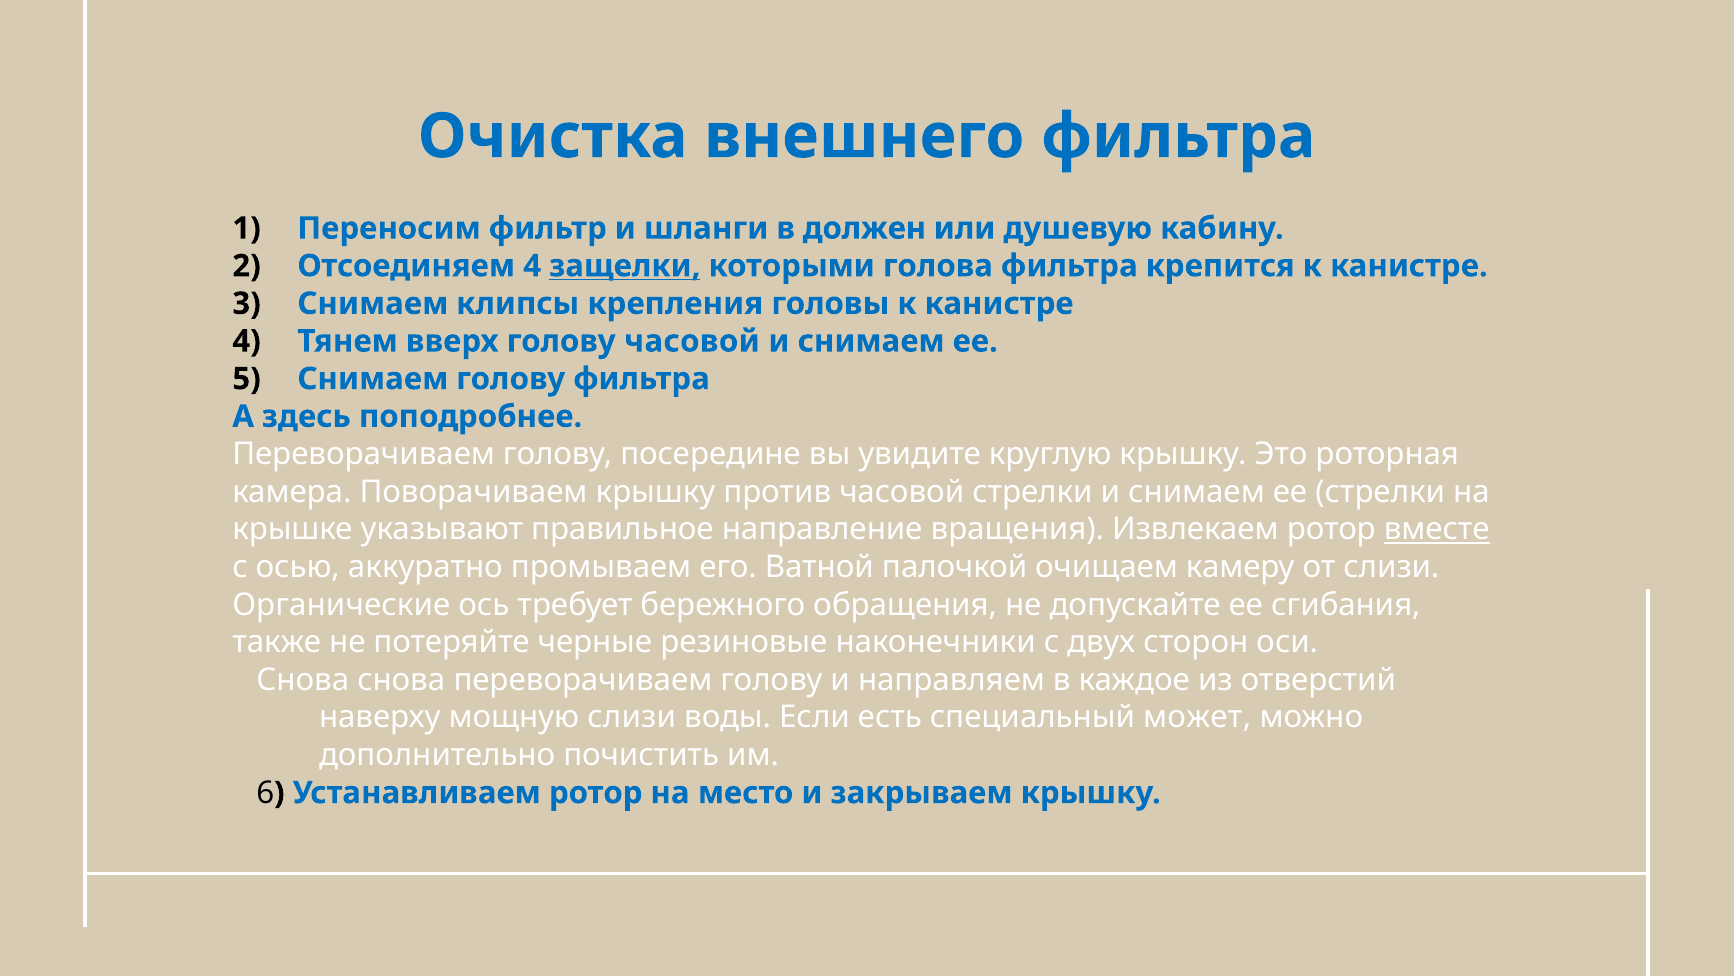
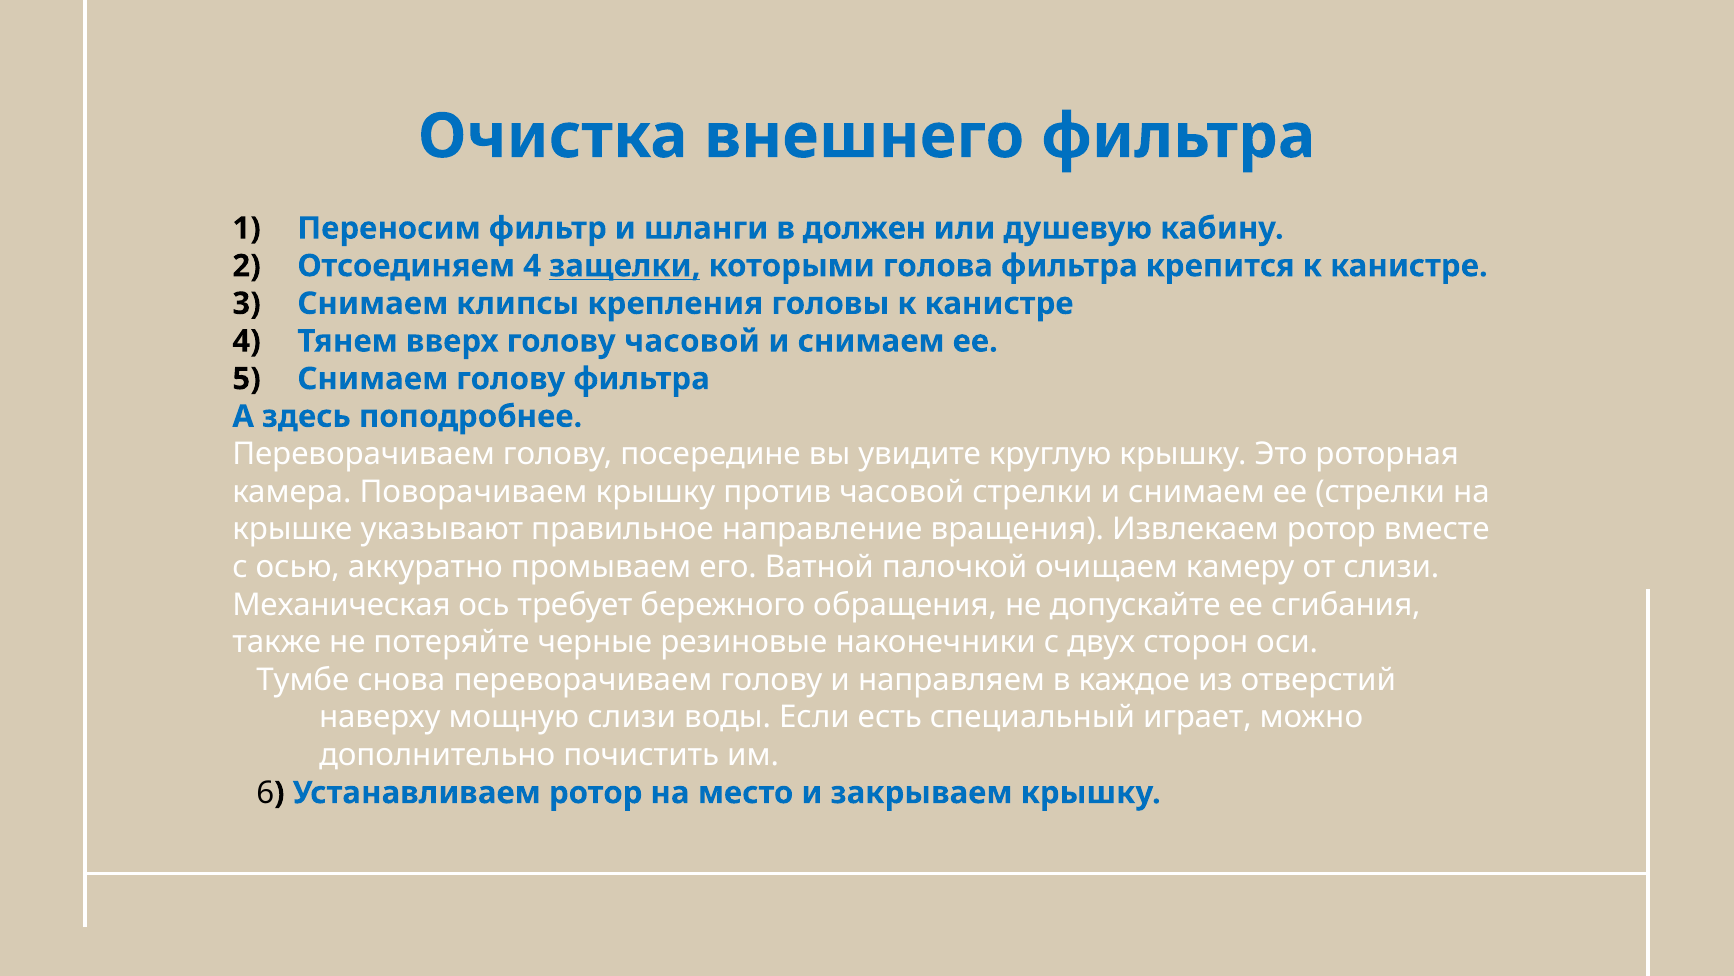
вместе underline: present -> none
Органические: Органические -> Механическая
Снова at (303, 680): Снова -> Тумбе
может: может -> играет
